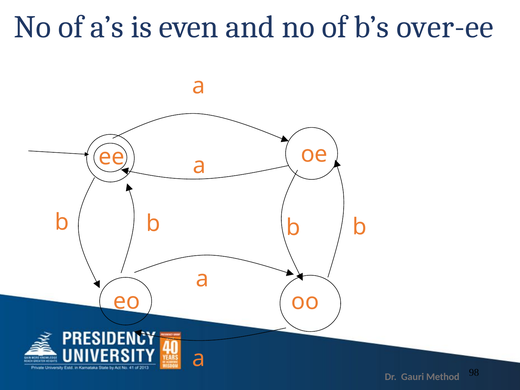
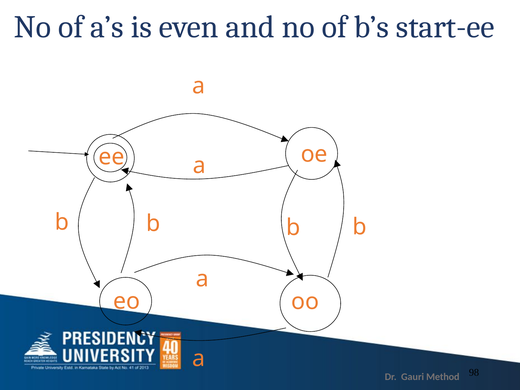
over-ee: over-ee -> start-ee
